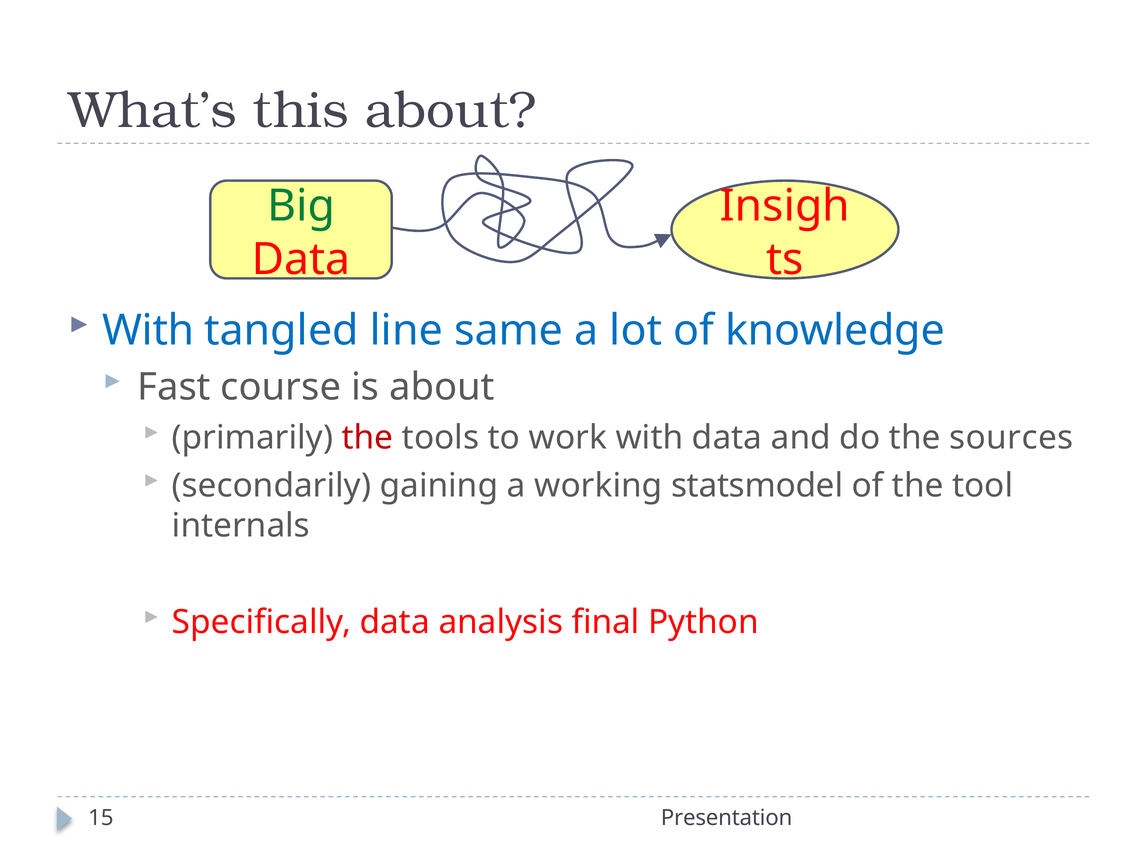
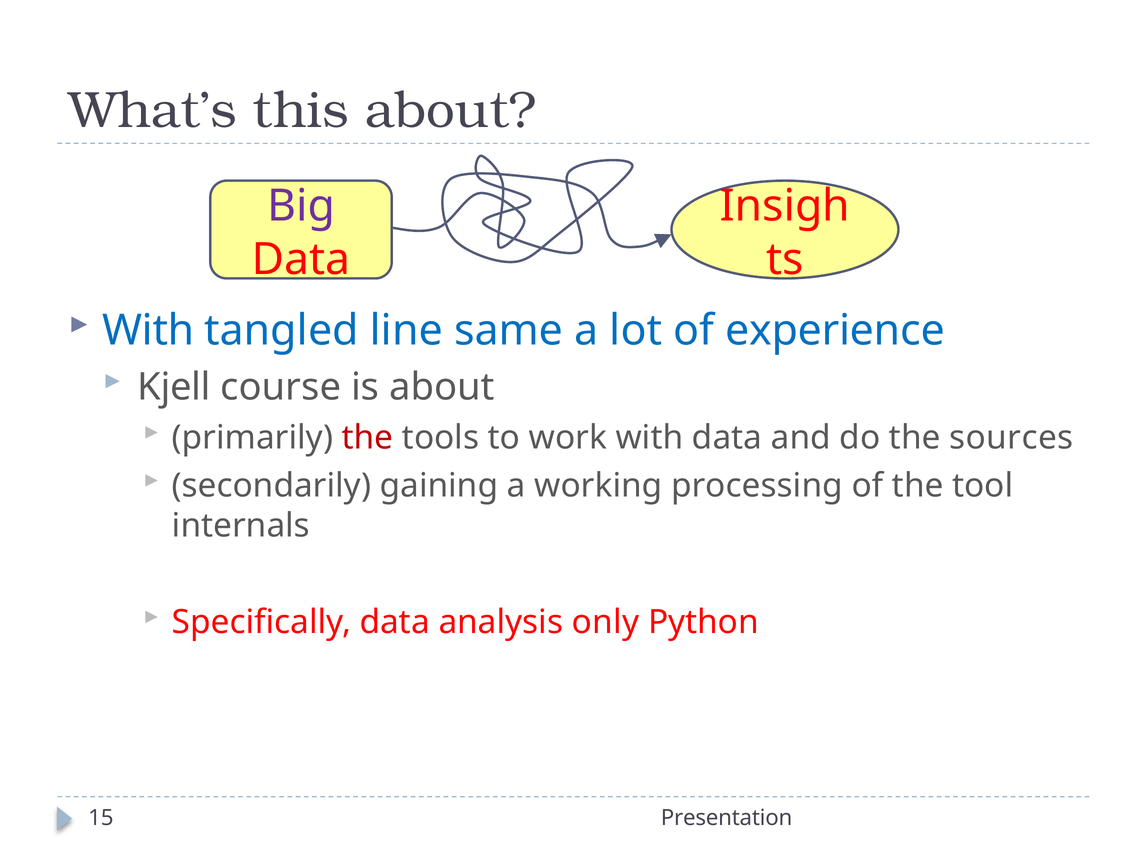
Big colour: green -> purple
knowledge: knowledge -> experience
Fast: Fast -> Kjell
statsmodel: statsmodel -> processing
final: final -> only
